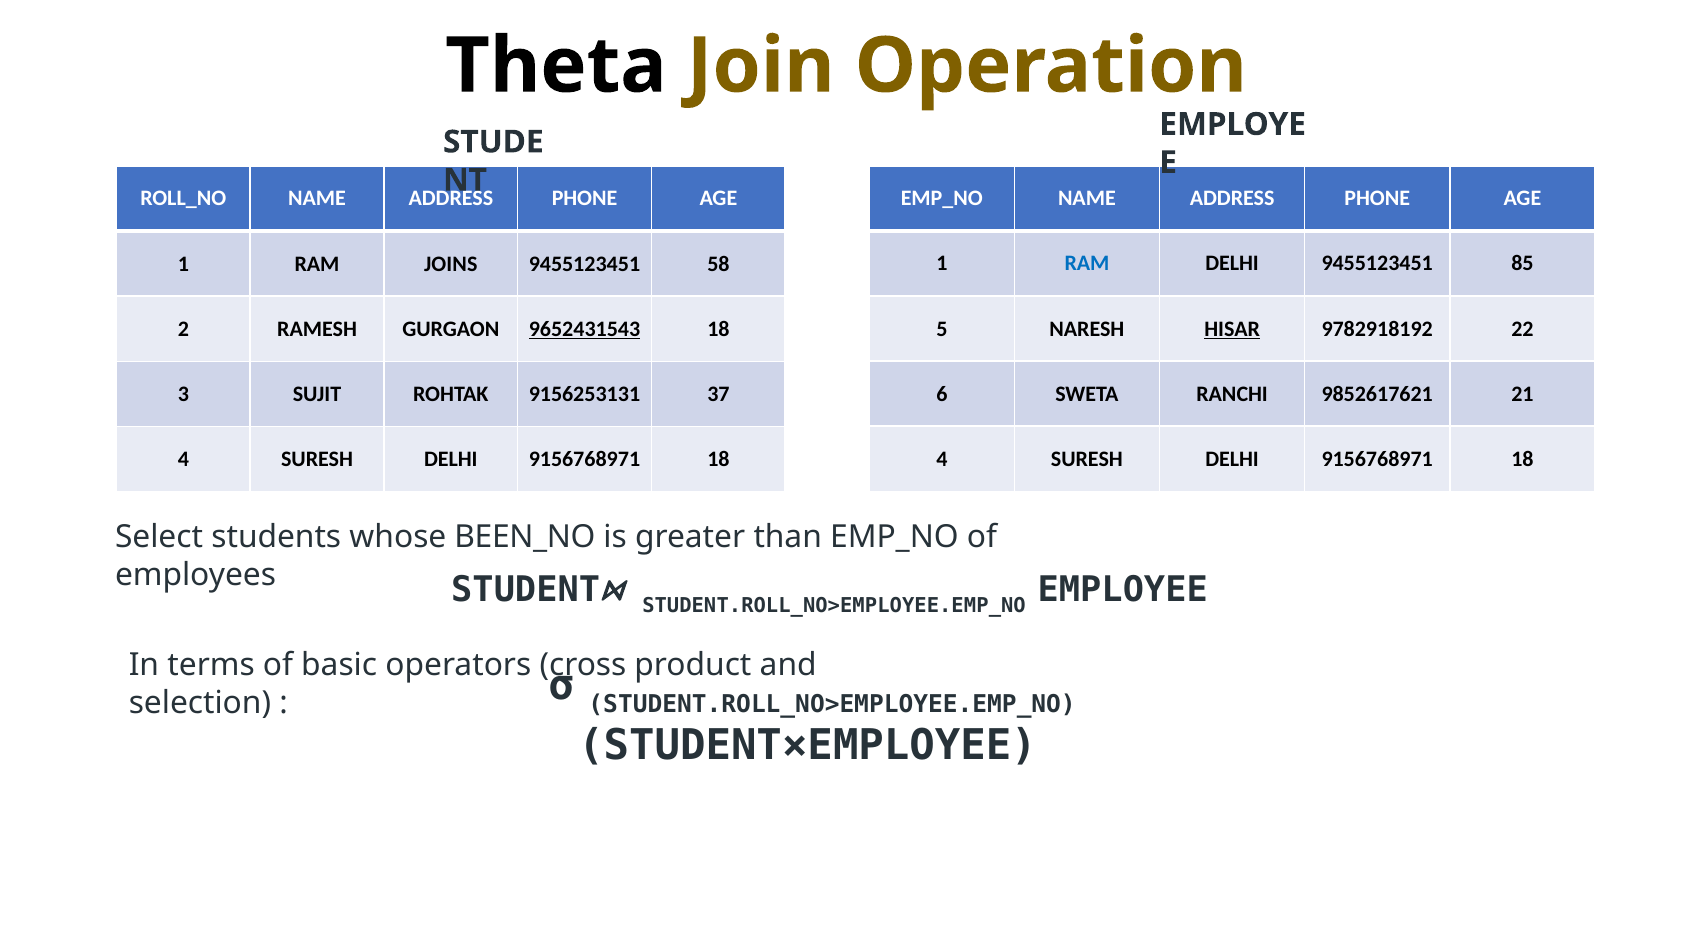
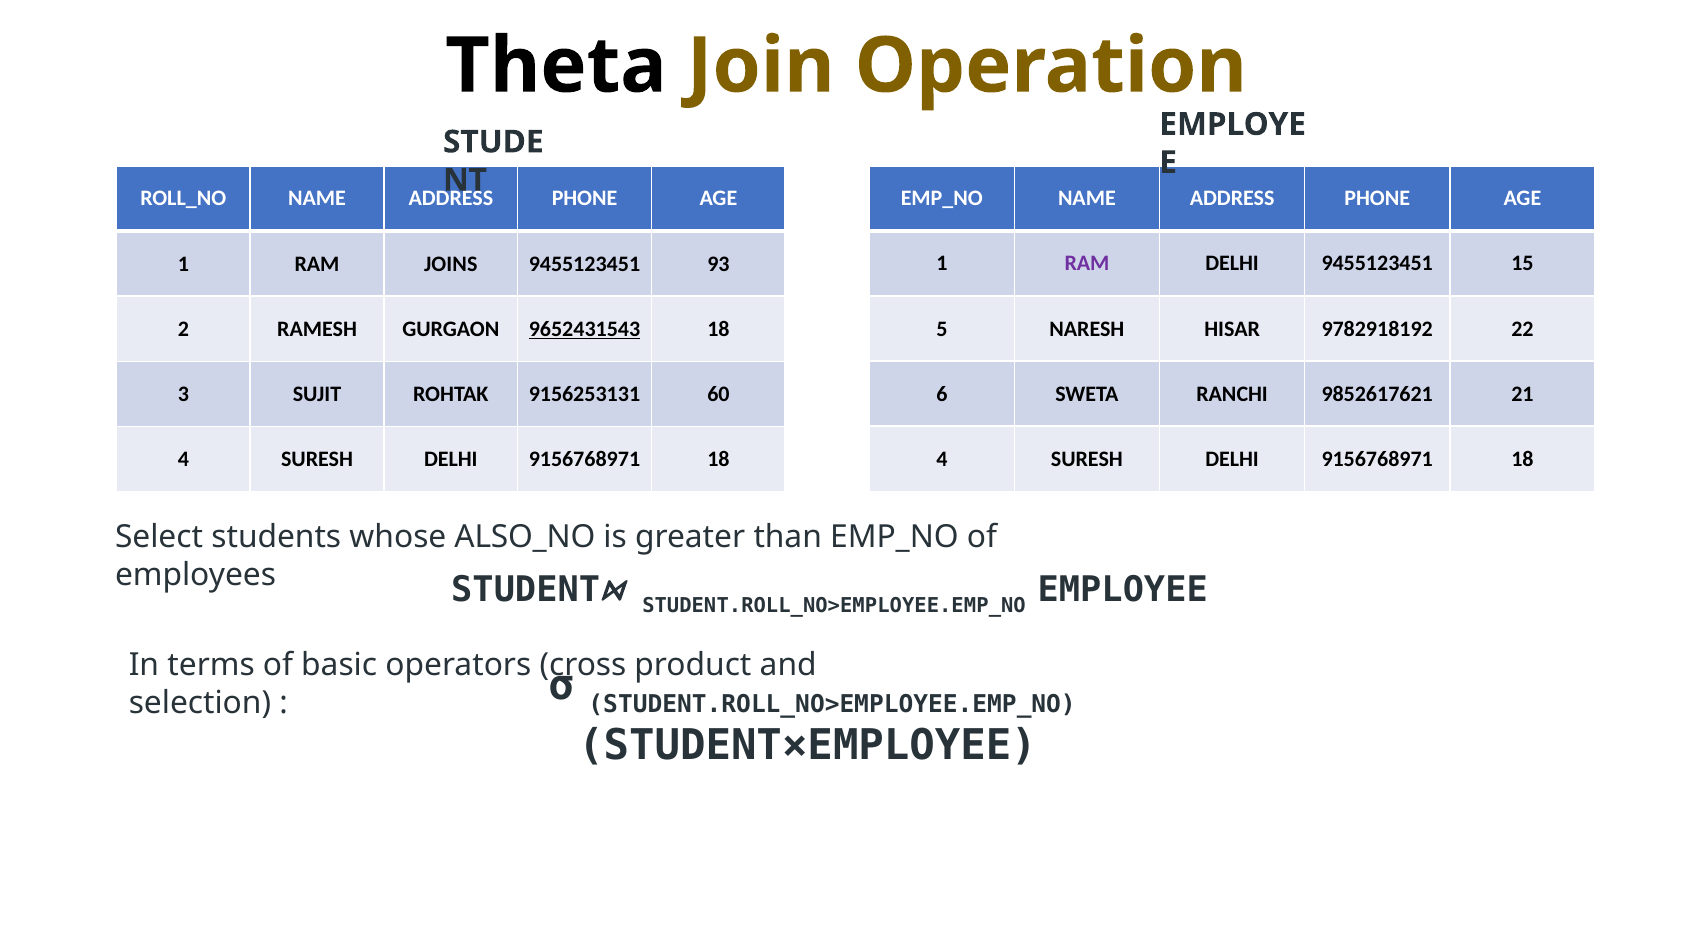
RAM at (1087, 264) colour: blue -> purple
85: 85 -> 15
58: 58 -> 93
HISAR underline: present -> none
37: 37 -> 60
BEEN_NO: BEEN_NO -> ALSO_NO
